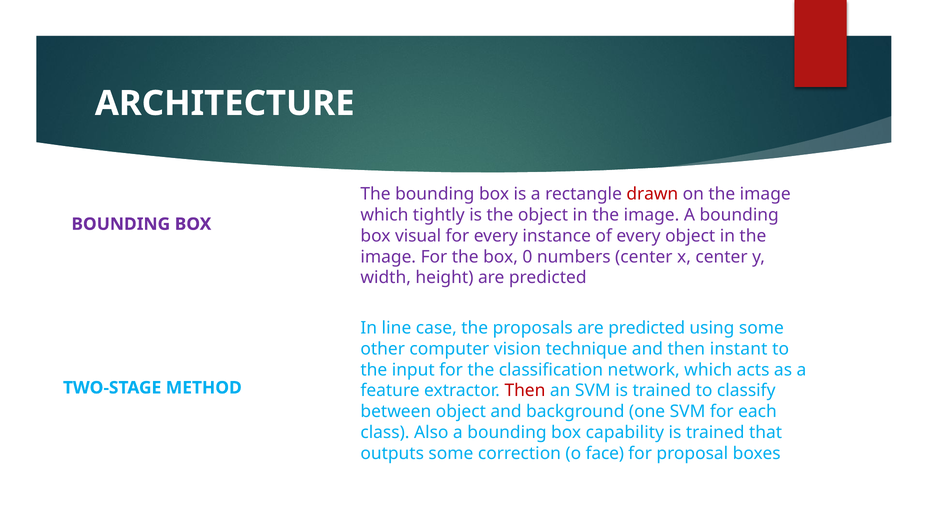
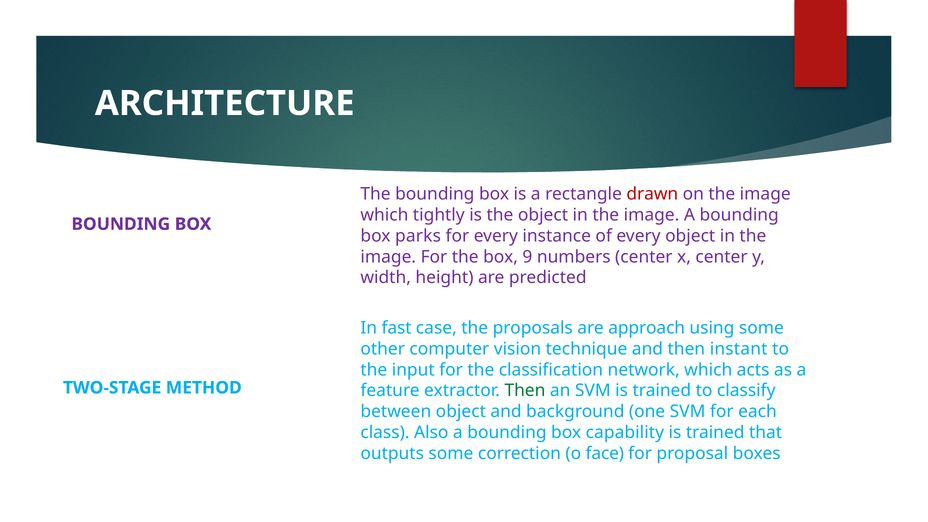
visual: visual -> parks
0: 0 -> 9
line: line -> fast
proposals are predicted: predicted -> approach
Then at (525, 391) colour: red -> green
